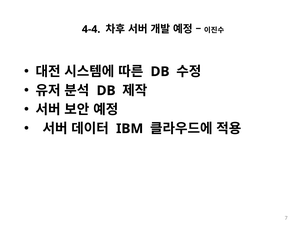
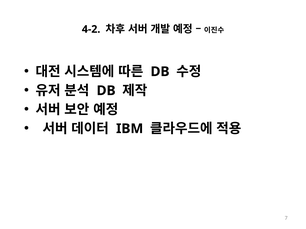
4-4: 4-4 -> 4-2
